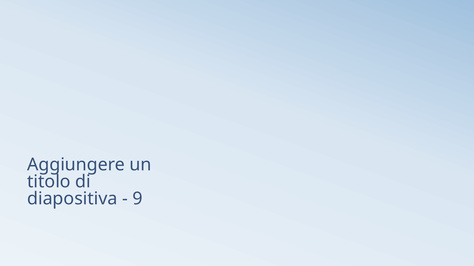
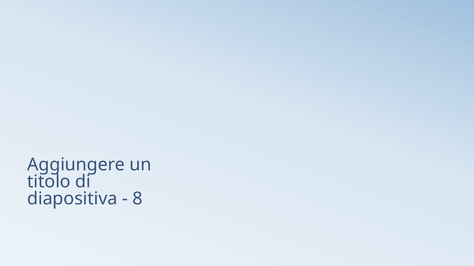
9: 9 -> 8
